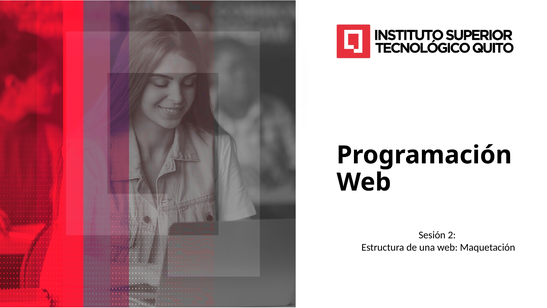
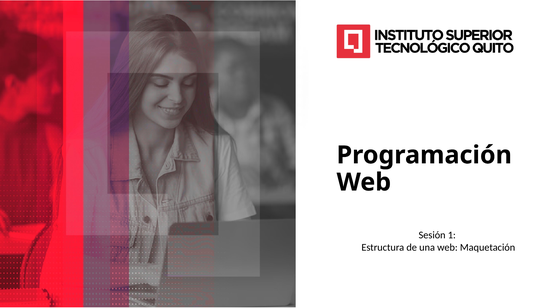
2: 2 -> 1
